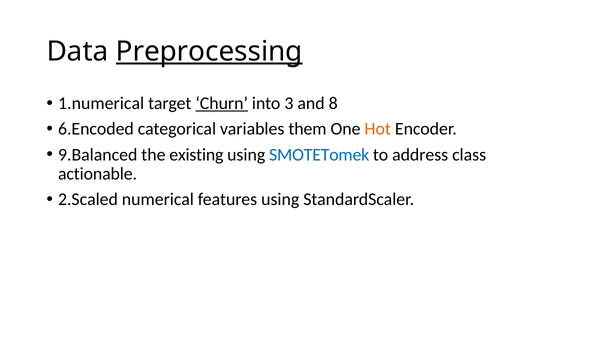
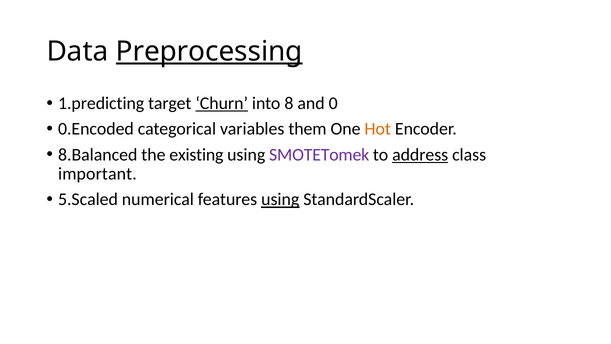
1.numerical: 1.numerical -> 1.predicting
3: 3 -> 8
8: 8 -> 0
6.Encoded: 6.Encoded -> 0.Encoded
9.Balanced: 9.Balanced -> 8.Balanced
SMOTETomek colour: blue -> purple
address underline: none -> present
actionable: actionable -> important
2.Scaled: 2.Scaled -> 5.Scaled
using at (280, 199) underline: none -> present
